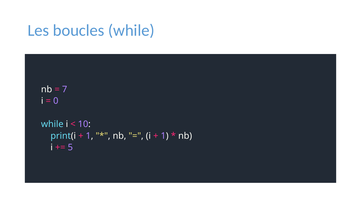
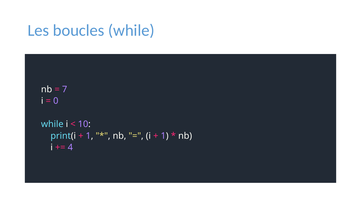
5: 5 -> 4
